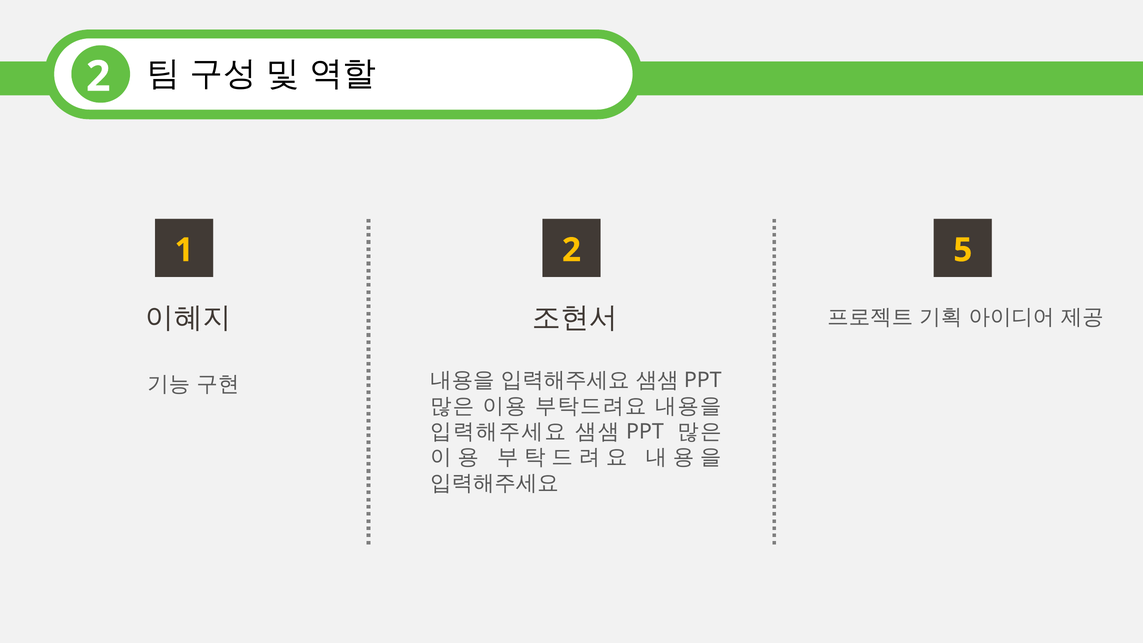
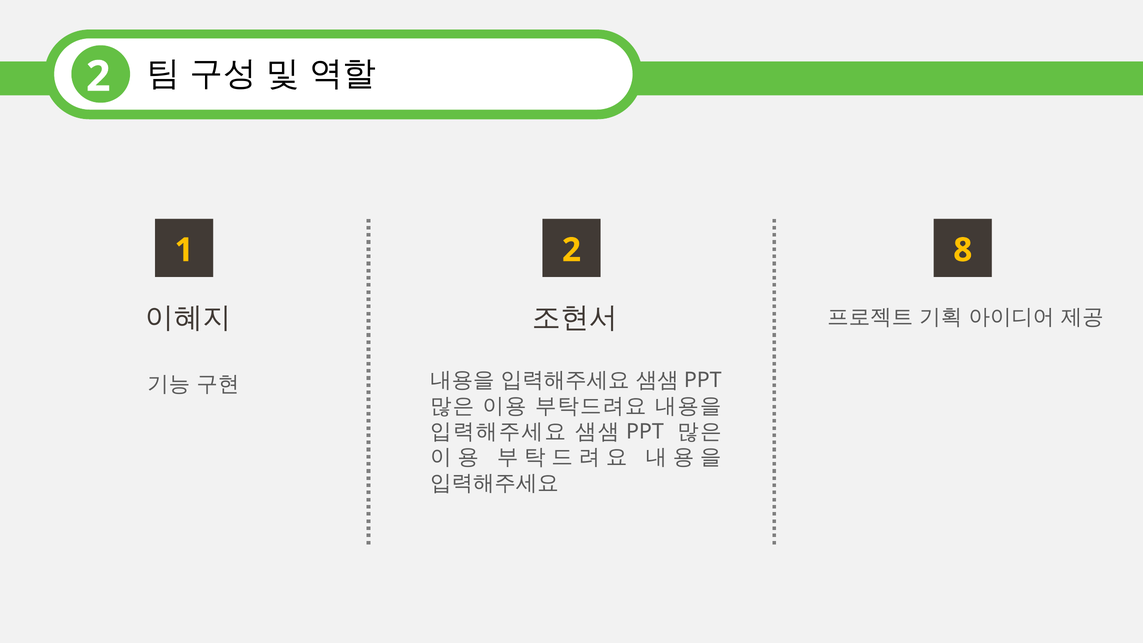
5: 5 -> 8
